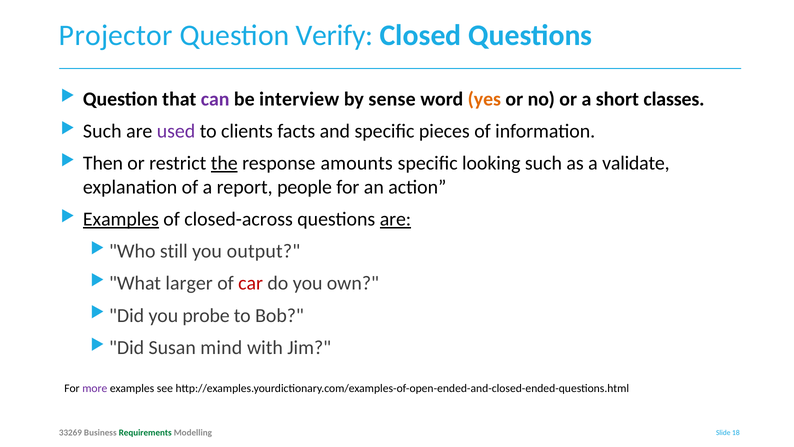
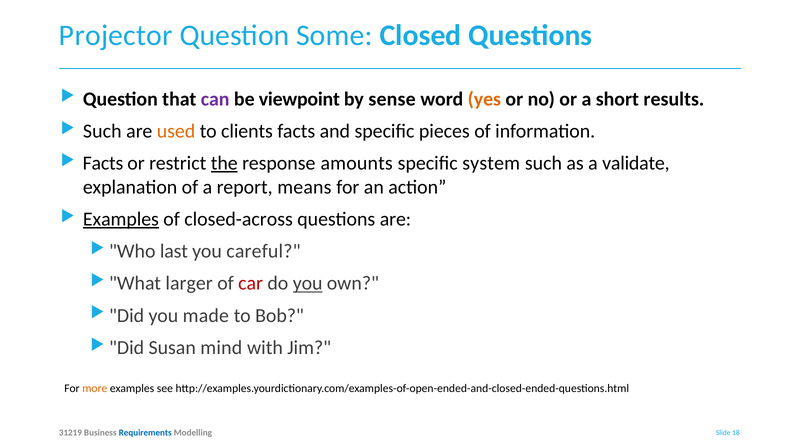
Verify: Verify -> Some
interview: interview -> viewpoint
classes: classes -> results
used colour: purple -> orange
Then at (103, 163): Then -> Facts
looking: looking -> system
people: people -> means
are at (395, 219) underline: present -> none
still: still -> last
output: output -> careful
you at (308, 283) underline: none -> present
probe: probe -> made
more colour: purple -> orange
33269: 33269 -> 31219
Requirements colour: green -> blue
